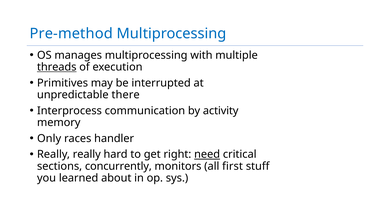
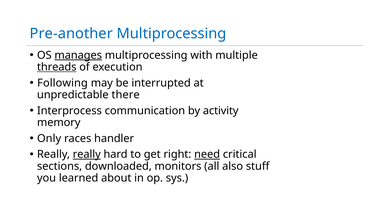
Pre-method: Pre-method -> Pre-another
manages underline: none -> present
Primitives: Primitives -> Following
really at (87, 155) underline: none -> present
concurrently: concurrently -> downloaded
first: first -> also
